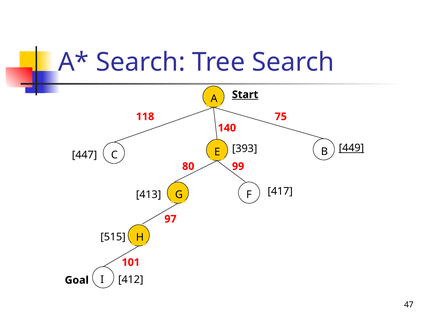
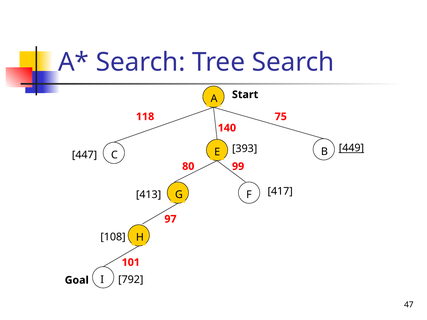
Start underline: present -> none
515: 515 -> 108
412: 412 -> 792
